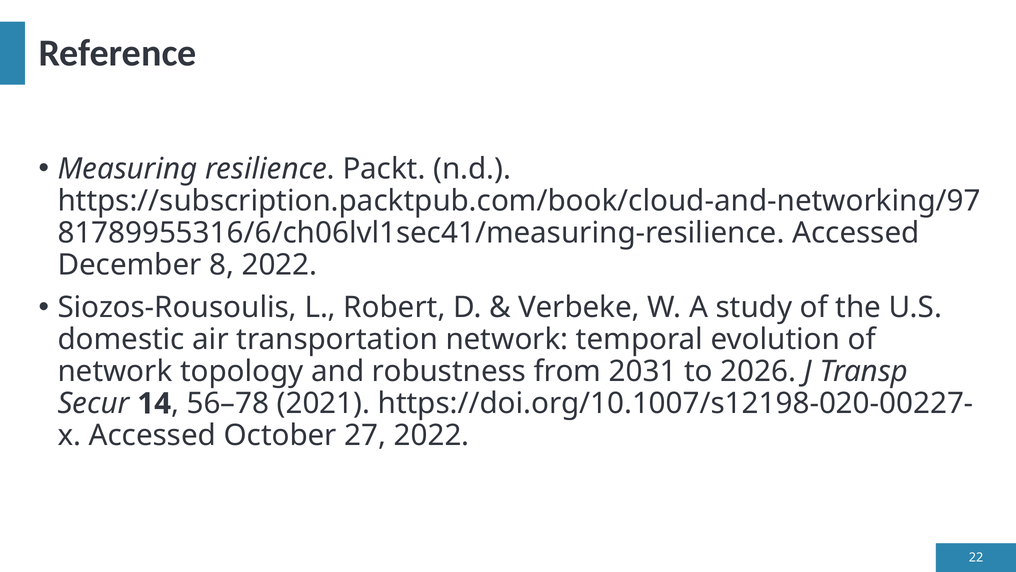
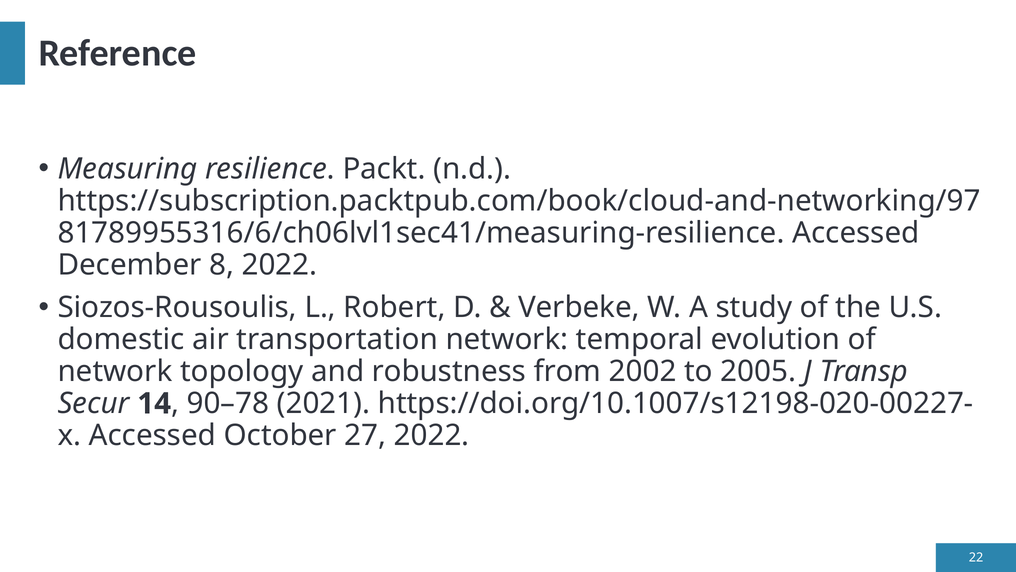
2031: 2031 -> 2002
2026: 2026 -> 2005
56–78: 56–78 -> 90–78
